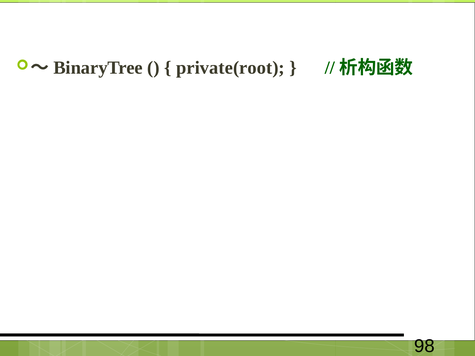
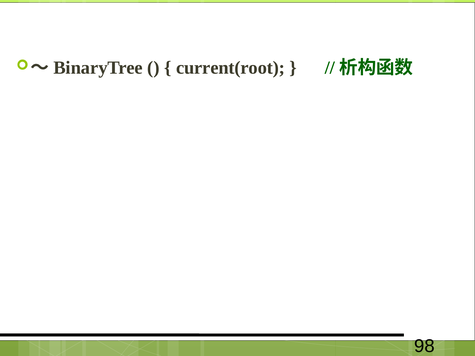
private(root: private(root -> current(root
